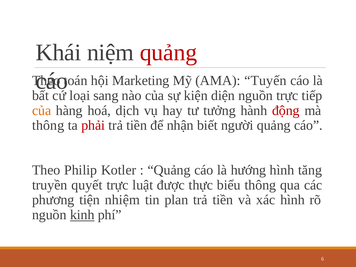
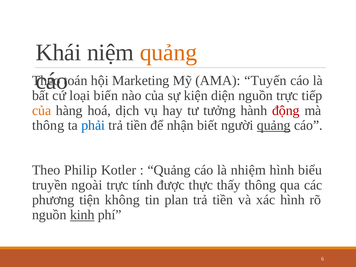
quảng at (168, 52) colour: red -> orange
sang: sang -> biến
phải colour: red -> blue
quảng at (274, 125) underline: none -> present
hướng: hướng -> nhiệm
tăng: tăng -> biểu
quyết: quyết -> ngoài
luật: luật -> tính
biểu: biểu -> thấy
nhiệm: nhiệm -> không
